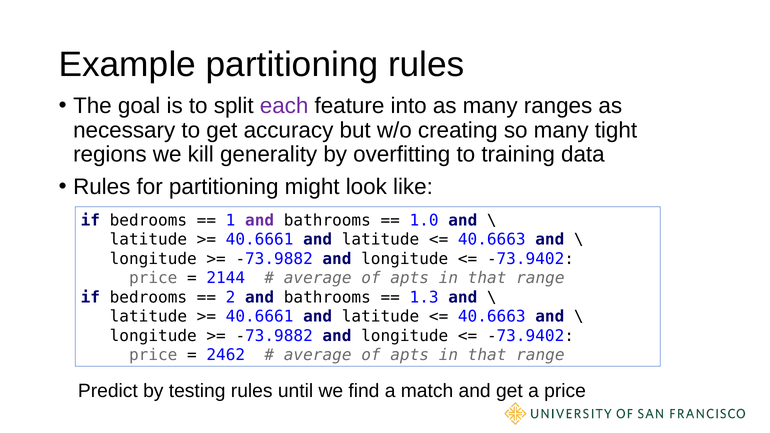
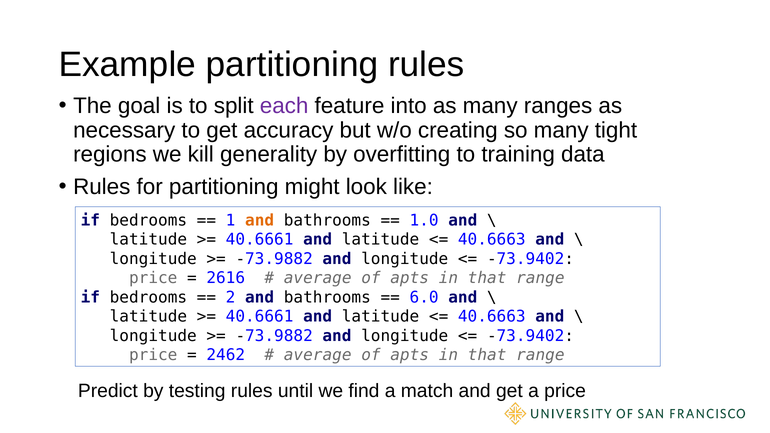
and at (260, 220) colour: purple -> orange
2144: 2144 -> 2616
1.3: 1.3 -> 6.0
